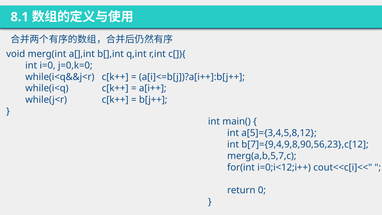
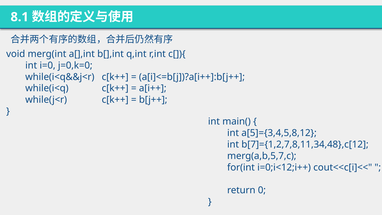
b[7]={9,4,9,8,90,56,23},c[12: b[7]={9,4,9,8,90,56,23},c[12 -> b[7]={1,2,7,8,11,34,48},c[12
